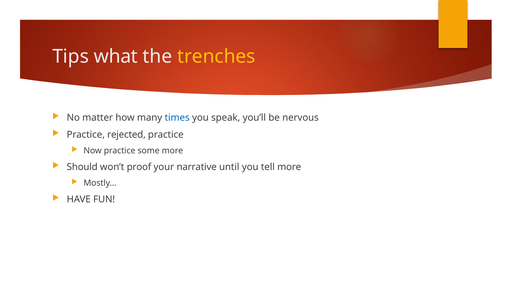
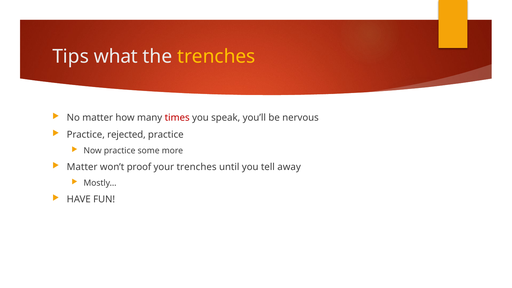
times colour: blue -> red
Should at (82, 167): Should -> Matter
your narrative: narrative -> trenches
tell more: more -> away
